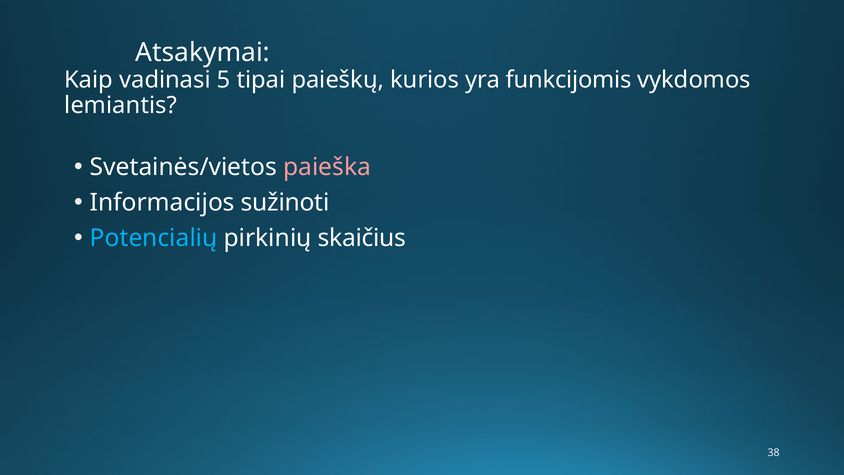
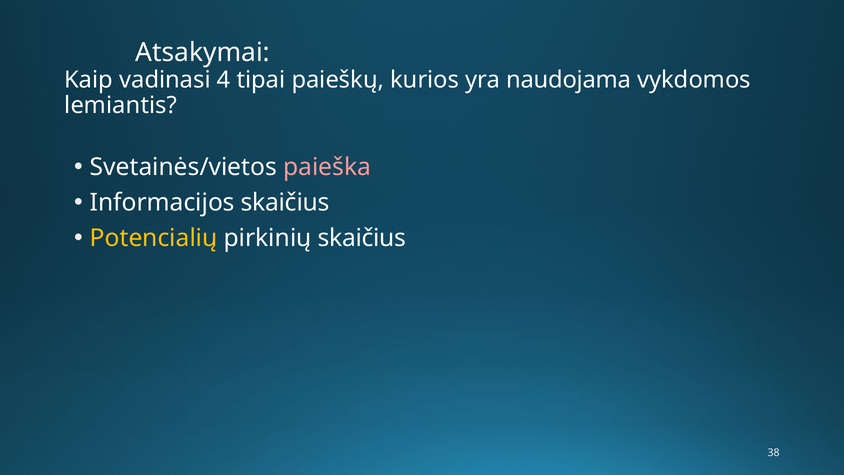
5: 5 -> 4
funkcijomis: funkcijomis -> naudojama
Informacijos sužinoti: sužinoti -> skaičius
Potencialių colour: light blue -> yellow
